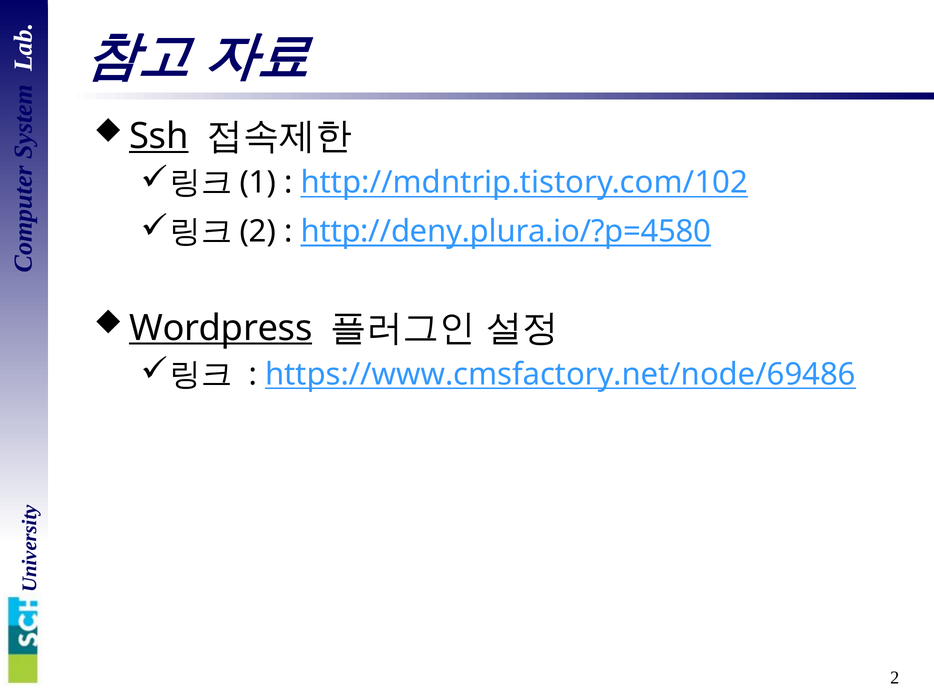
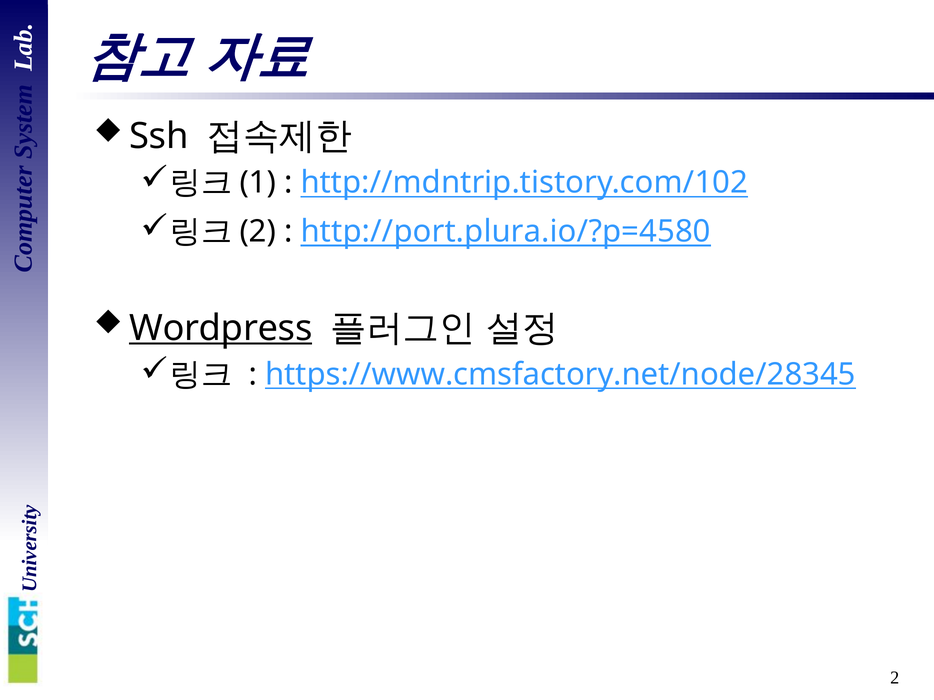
Ssh underline: present -> none
http://deny.plura.io/?p=4580: http://deny.plura.io/?p=4580 -> http://port.plura.io/?p=4580
https://www.cmsfactory.net/node/69486: https://www.cmsfactory.net/node/69486 -> https://www.cmsfactory.net/node/28345
